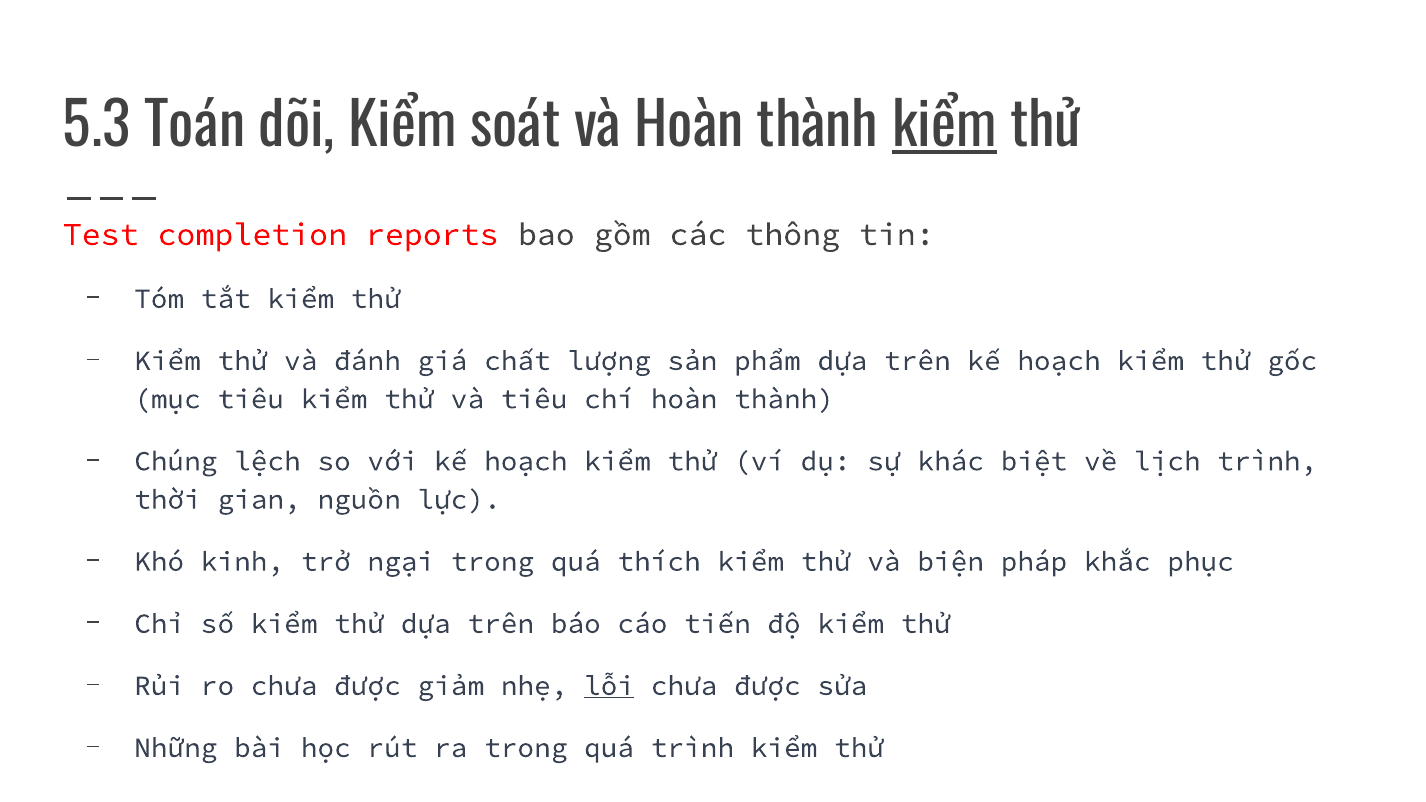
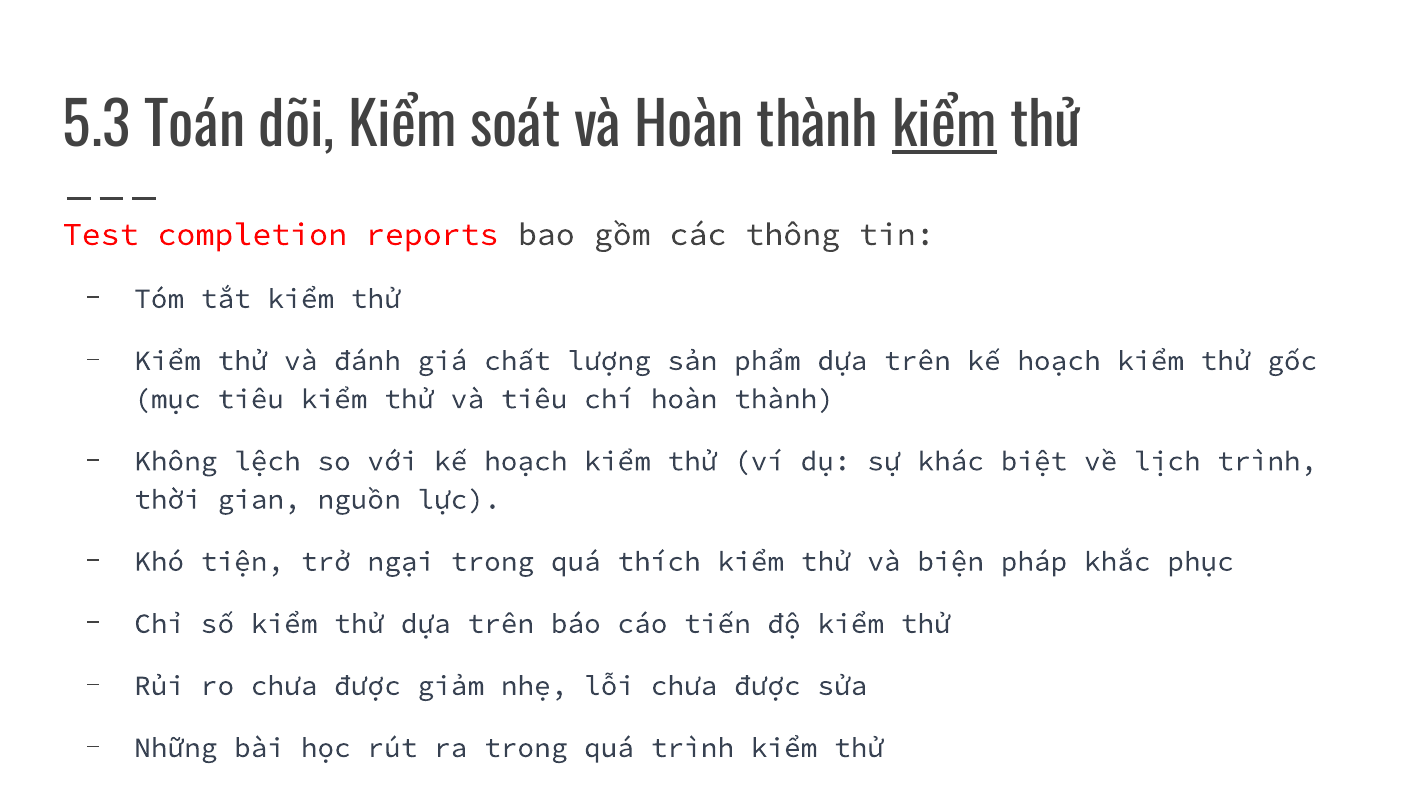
Chúng: Chúng -> Không
kinh: kinh -> tiện
lỗi underline: present -> none
